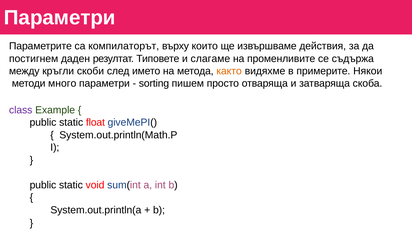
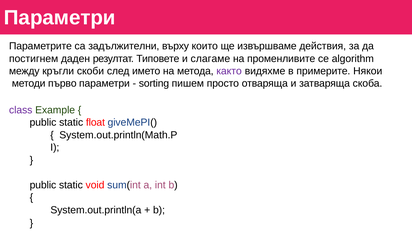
компилаторът: компилаторът -> задължителни
съдържа: съдържа -> algorithm
както colour: orange -> purple
много: много -> първо
